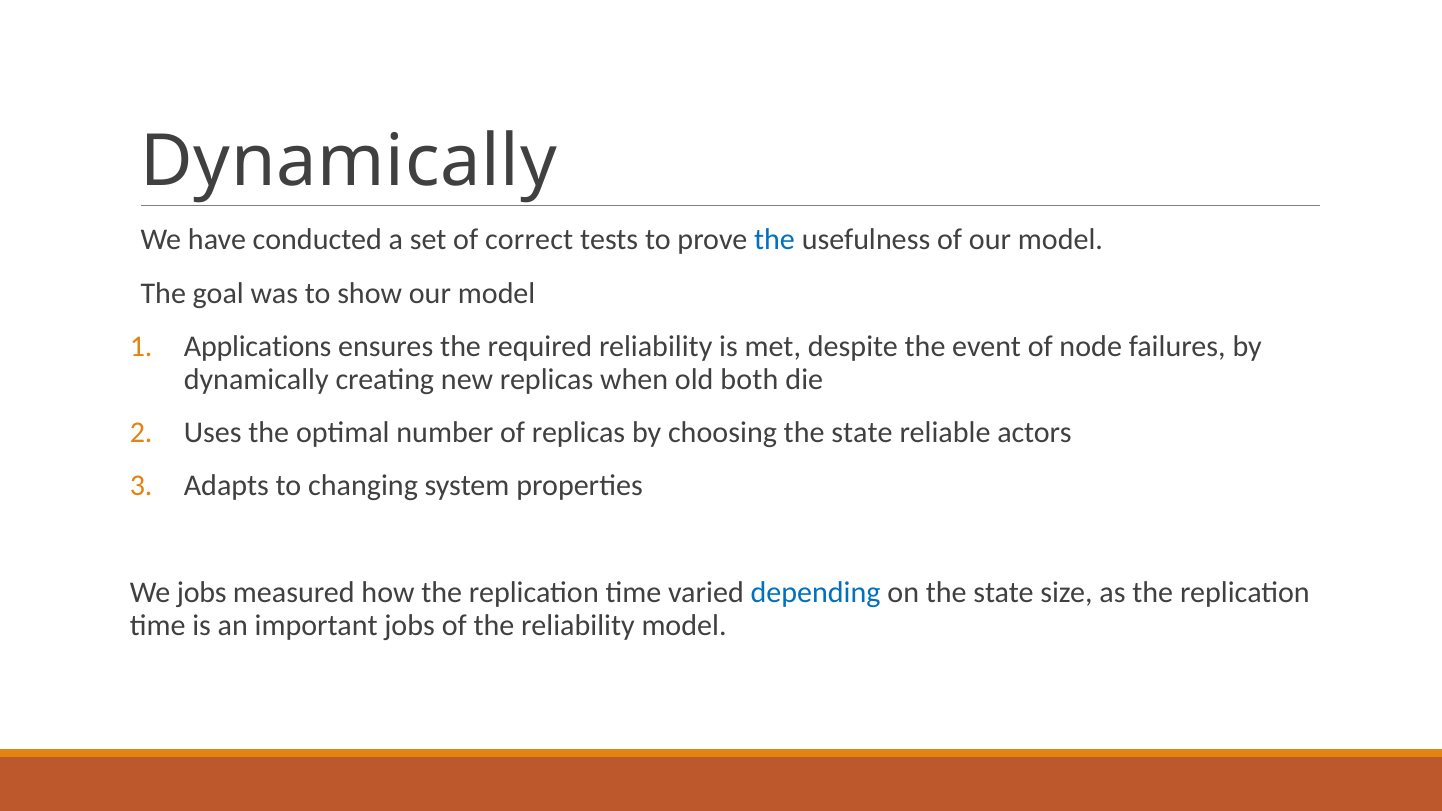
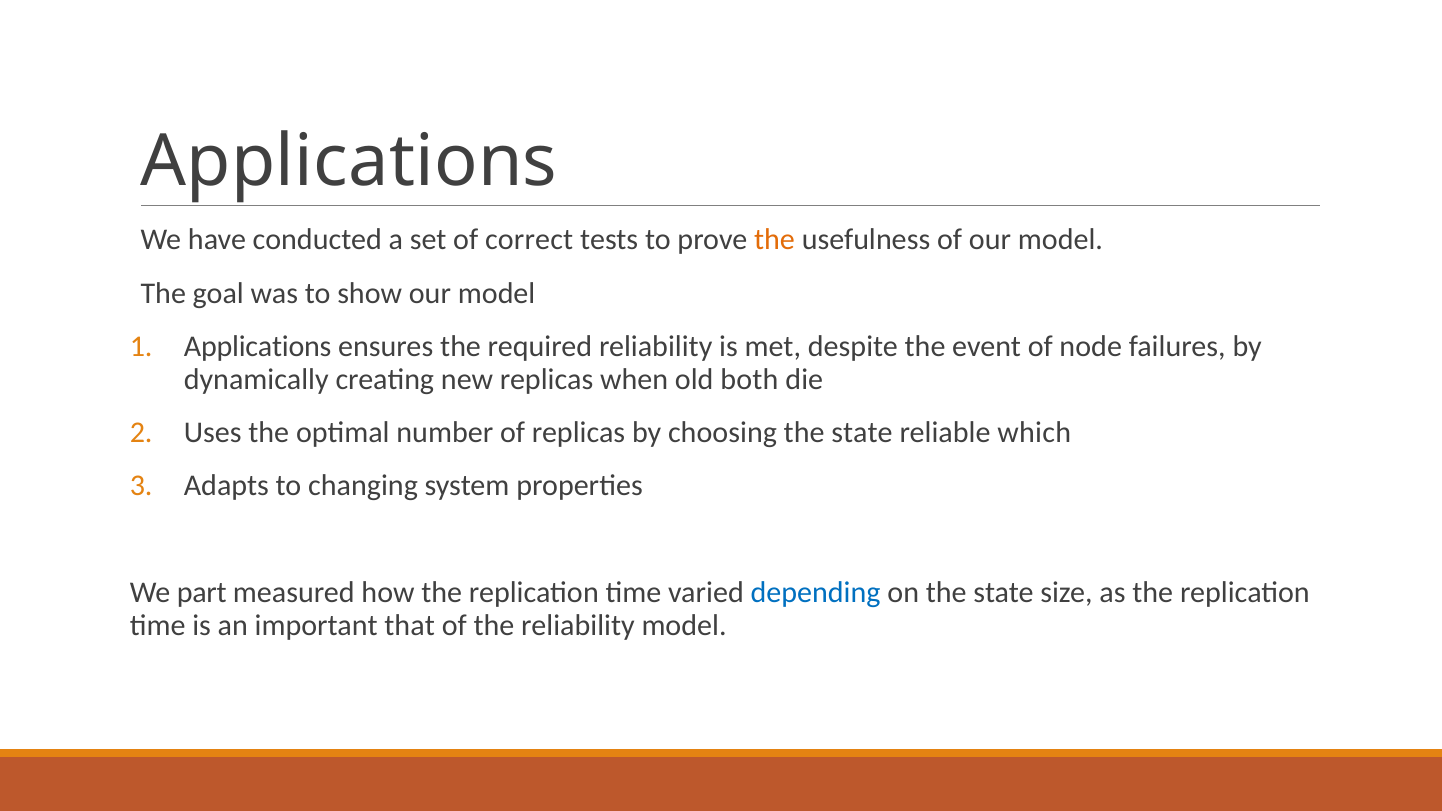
Dynamically at (349, 162): Dynamically -> Applications
the at (775, 240) colour: blue -> orange
actors: actors -> which
We jobs: jobs -> part
important jobs: jobs -> that
